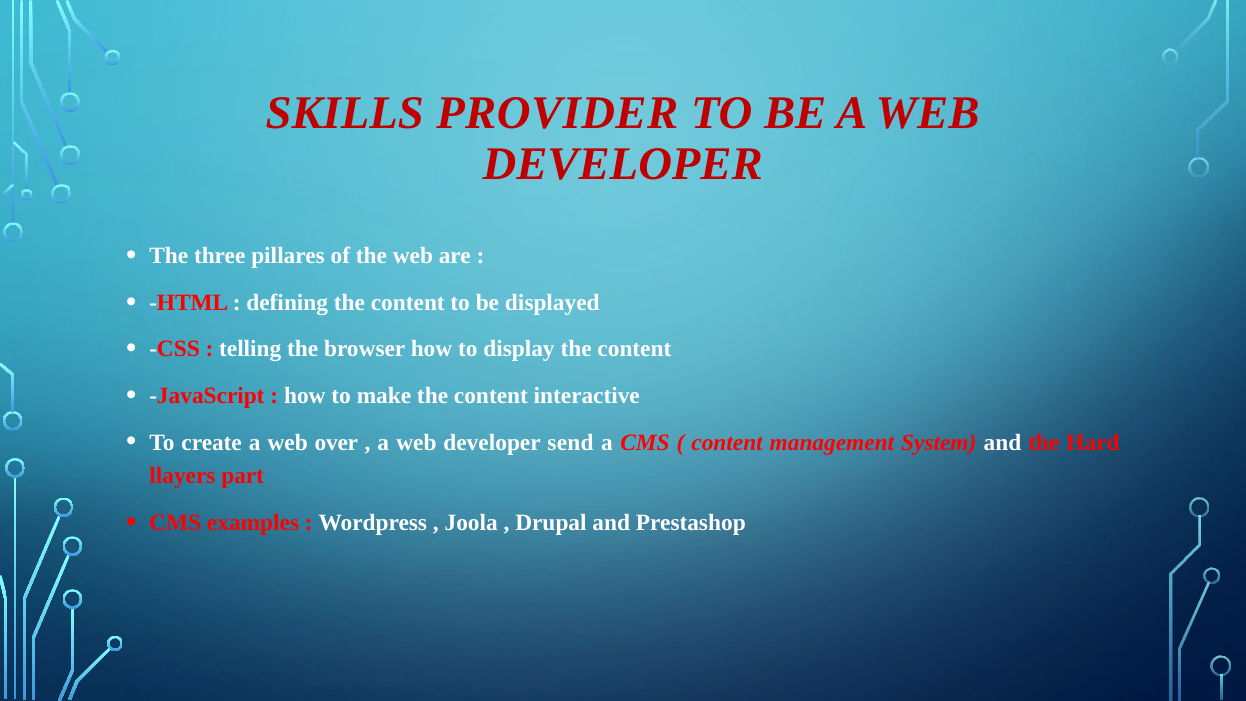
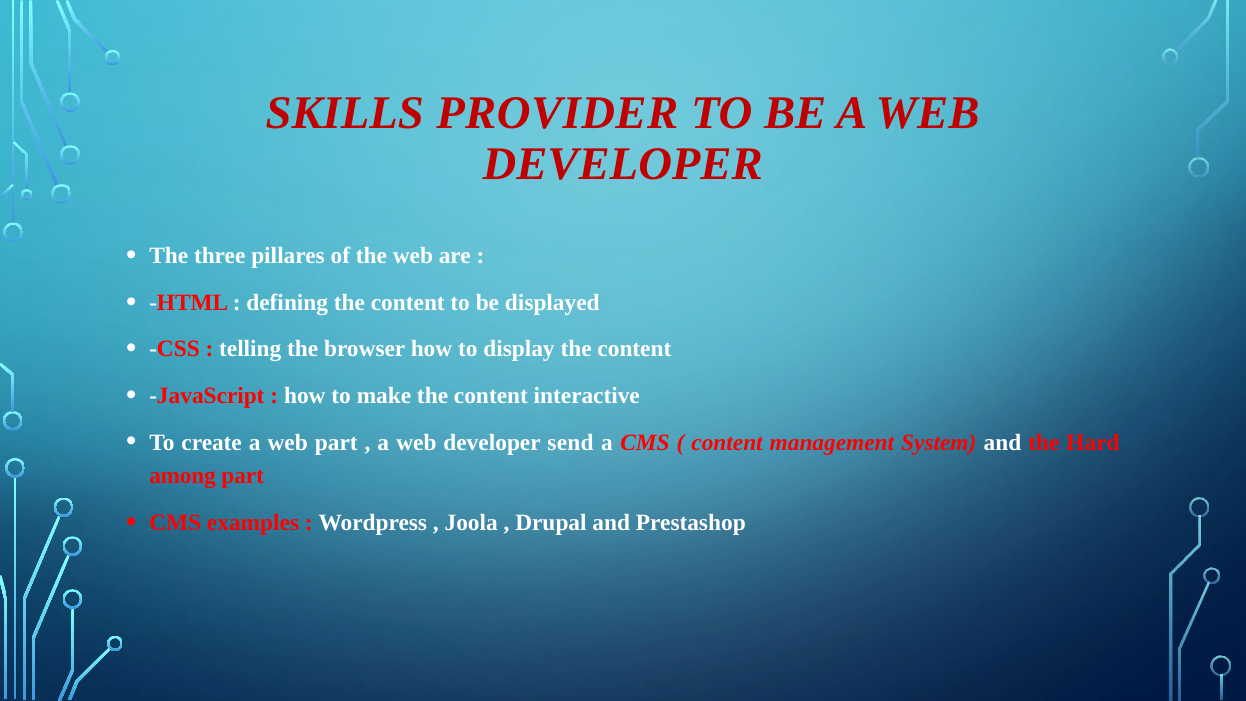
web over: over -> part
llayers: llayers -> among
